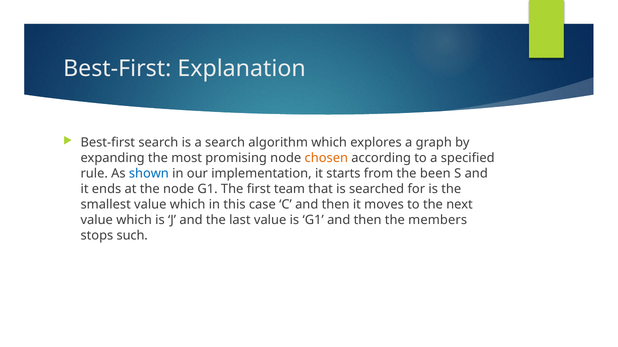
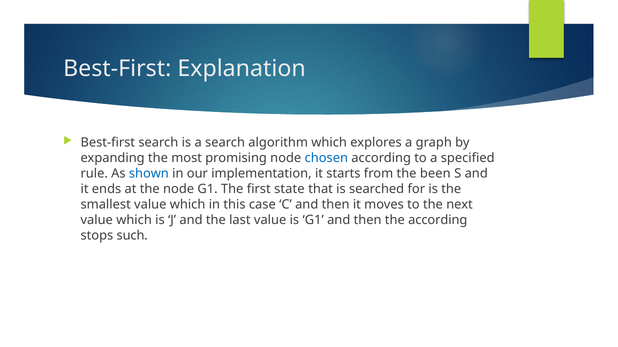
chosen colour: orange -> blue
team: team -> state
the members: members -> according
